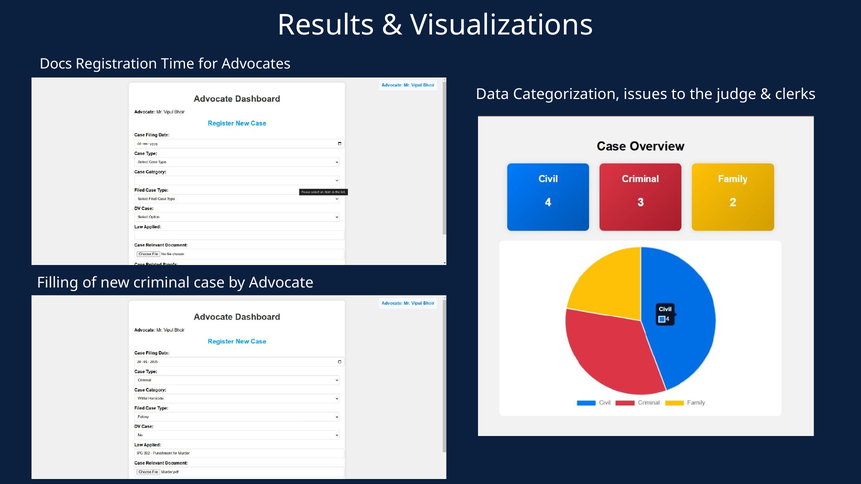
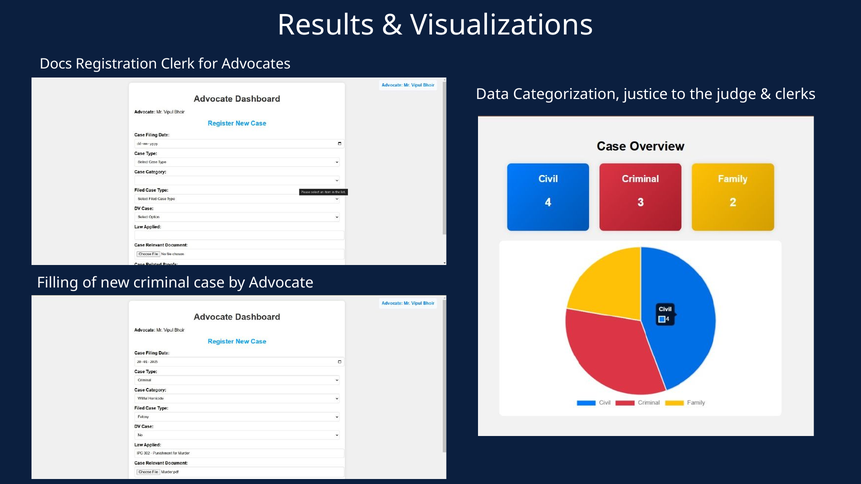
Time: Time -> Clerk
issues: issues -> justice
